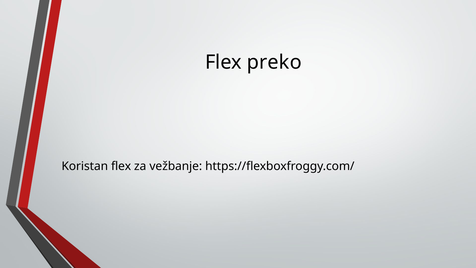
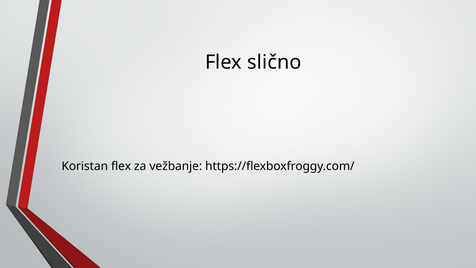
preko: preko -> slično
